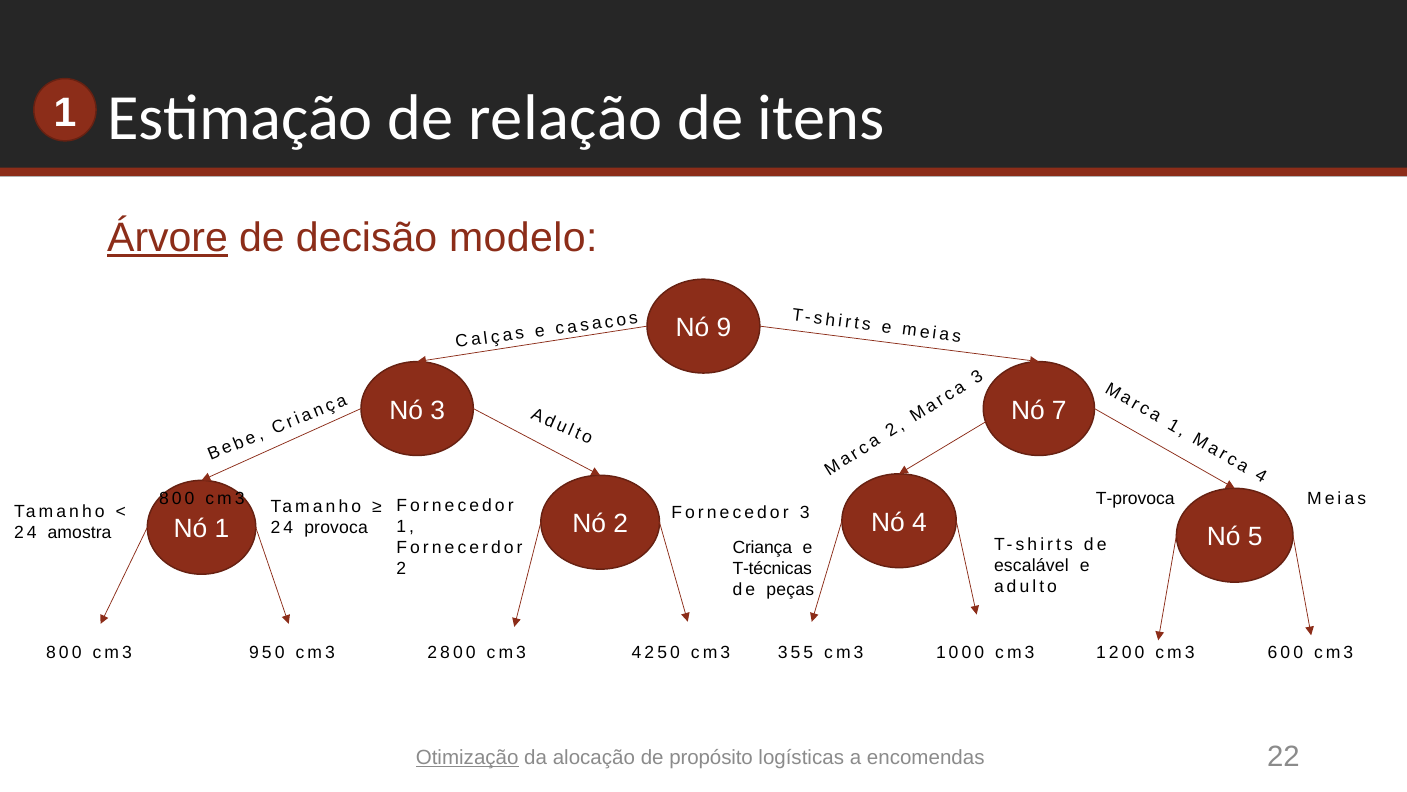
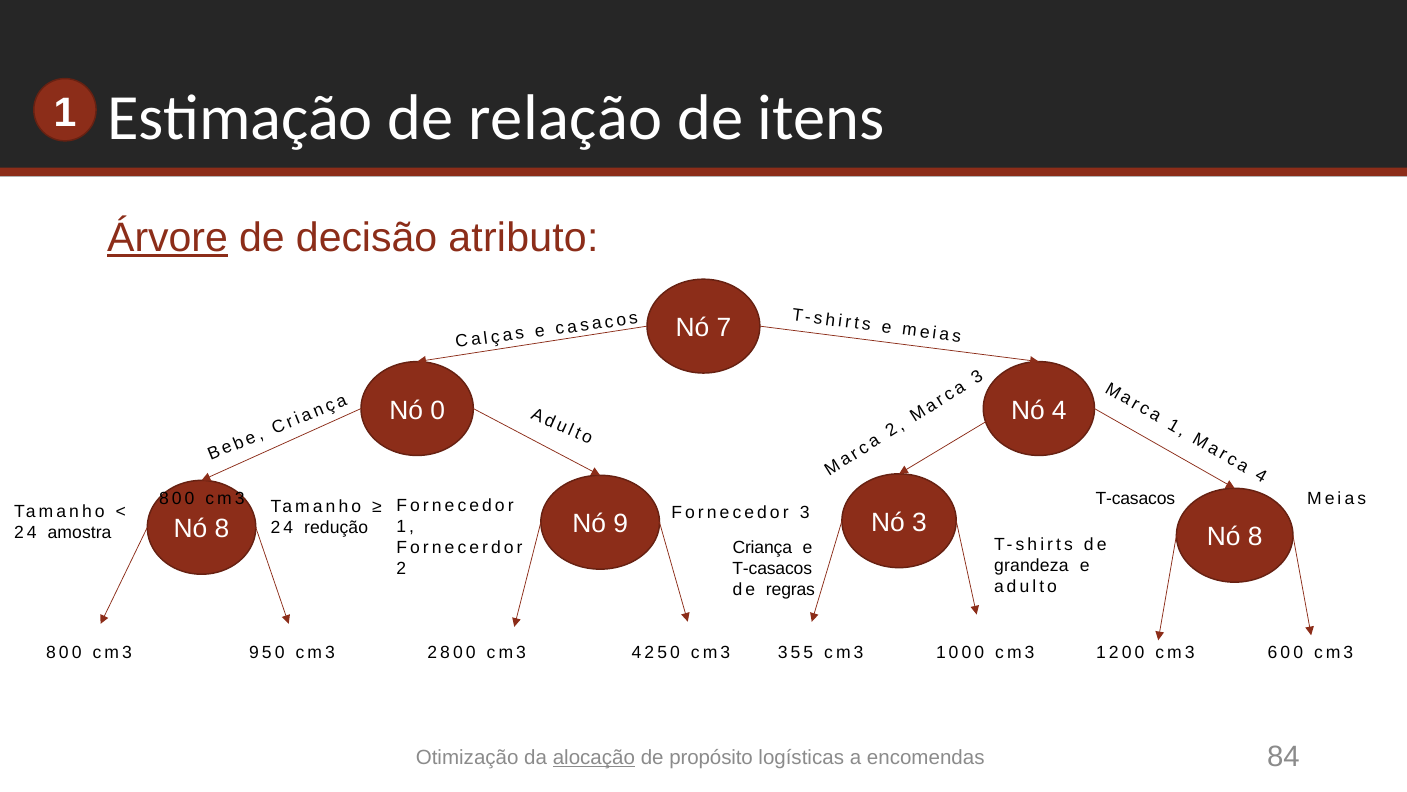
modelo: modelo -> atributo
9: 9 -> 7
Nó 3: 3 -> 0
Nó 7: 7 -> 4
T-provoca at (1135, 499): T-provoca -> T-casacos
Nó 4: 4 -> 3
1 at (222, 529): 1 -> 8
Nó 2: 2 -> 9
5 at (1255, 537): 5 -> 8
provoca: provoca -> redução
escalável: escalável -> grandeza
T-técnicas at (772, 568): T-técnicas -> T-casacos
peças: peças -> regras
Otimização underline: present -> none
alocação underline: none -> present
22: 22 -> 84
